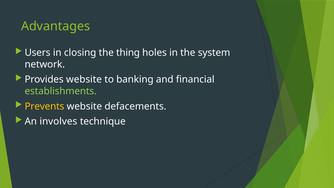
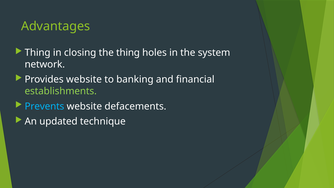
Users at (38, 53): Users -> Thing
Prevents colour: yellow -> light blue
involves: involves -> updated
